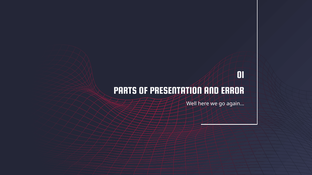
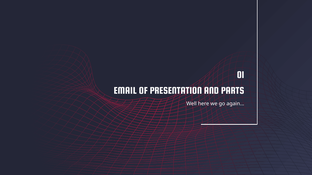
PARTS: PARTS -> EMAIL
ERROR: ERROR -> PARTS
